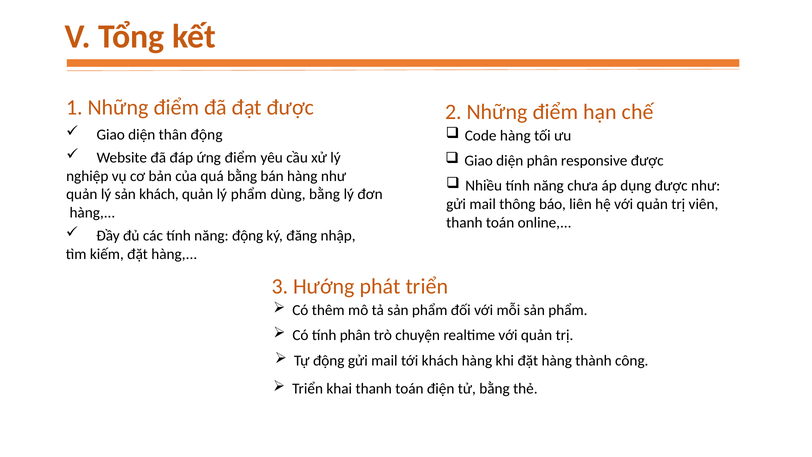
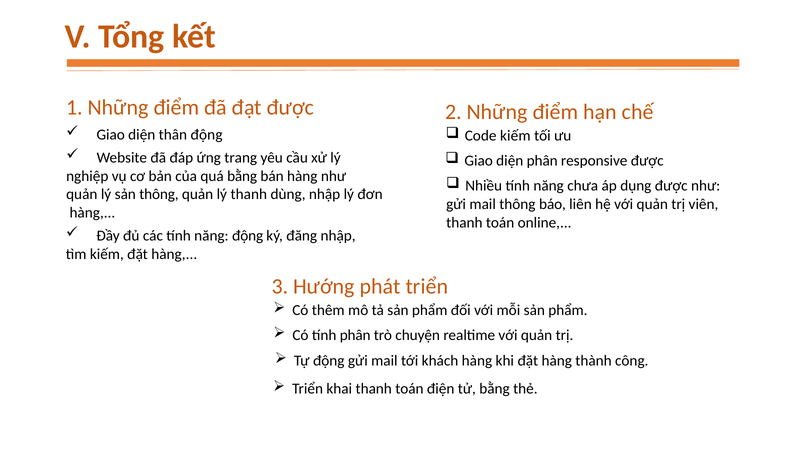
Code hàng: hàng -> kiếm
ứng điểm: điểm -> trang
sản khách: khách -> thông
lý phẩm: phẩm -> thanh
dùng bằng: bằng -> nhập
